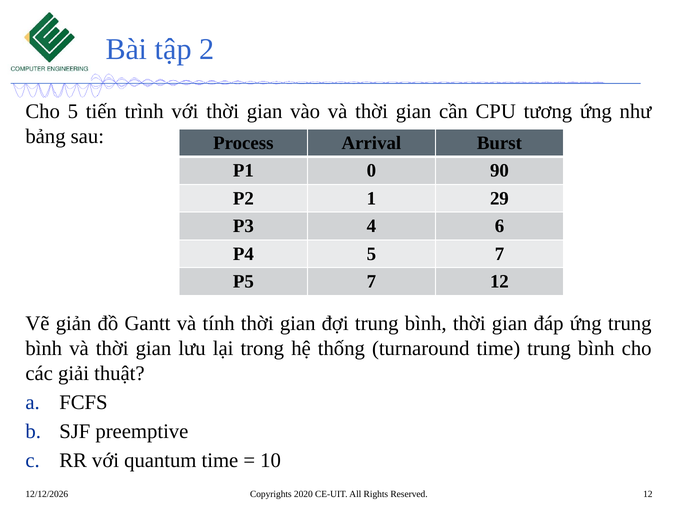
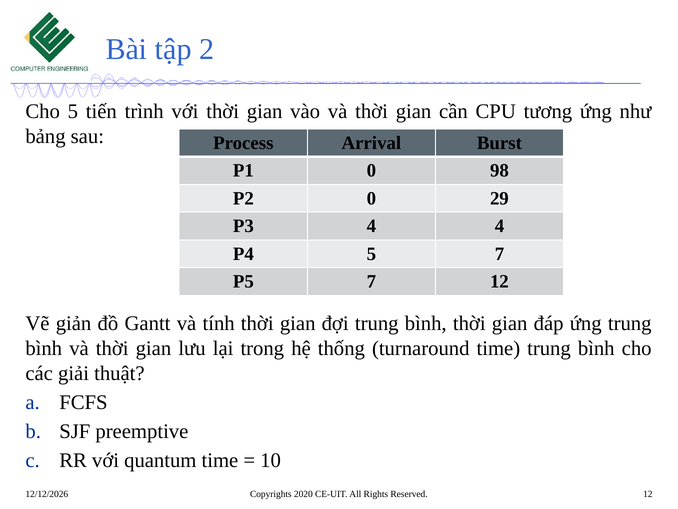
90: 90 -> 98
P2 1: 1 -> 0
4 6: 6 -> 4
